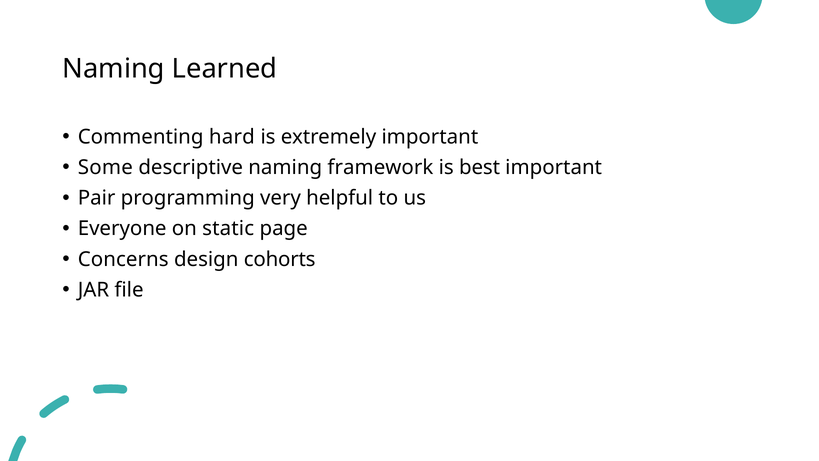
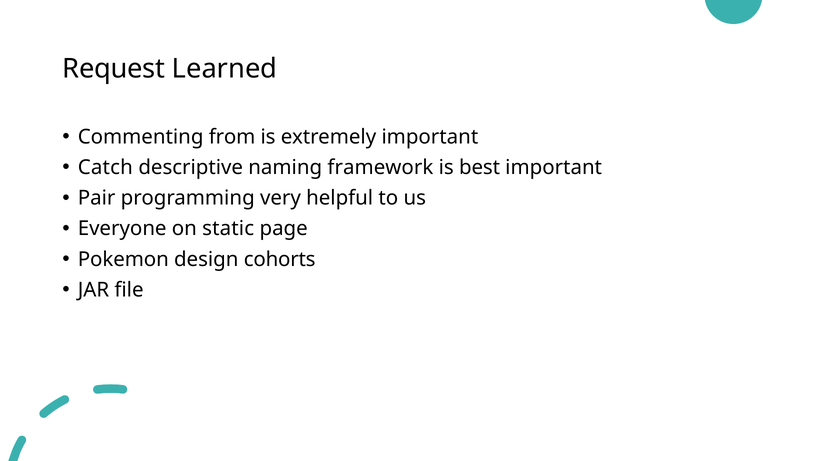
Naming at (114, 69): Naming -> Request
hard: hard -> from
Some: Some -> Catch
Concerns: Concerns -> Pokemon
